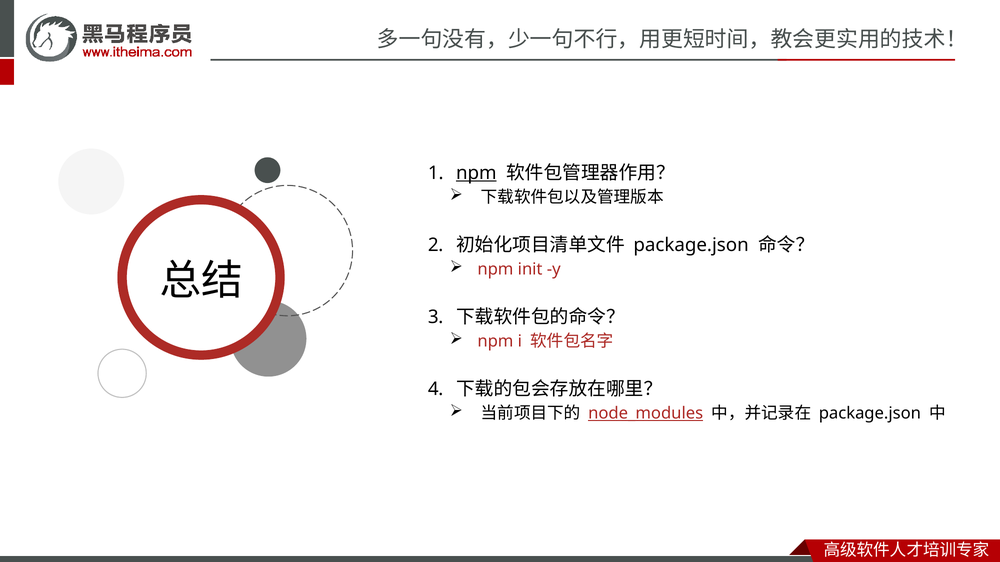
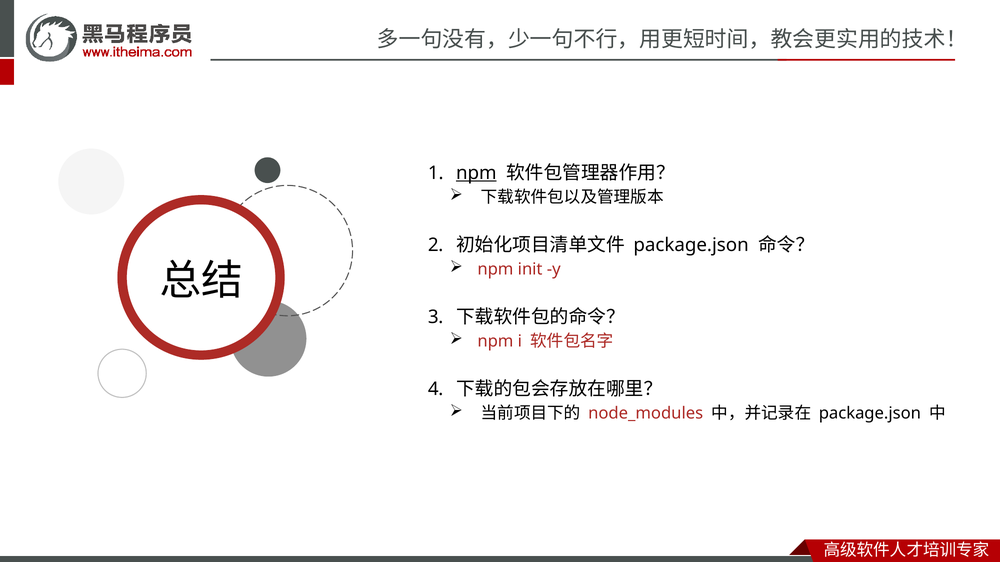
node_modules underline: present -> none
